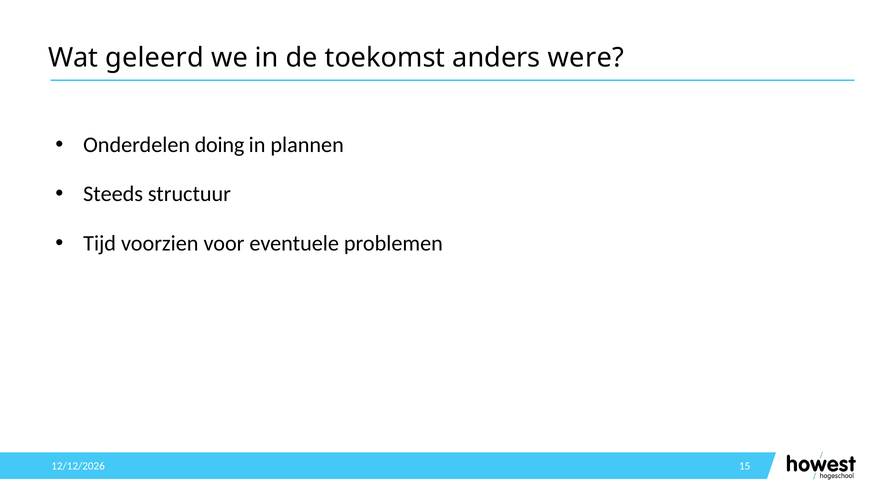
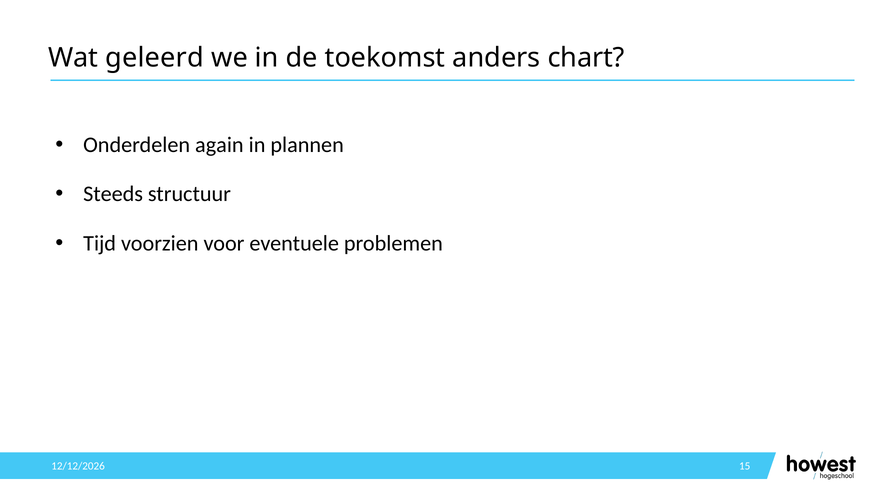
were: were -> chart
doing: doing -> again
